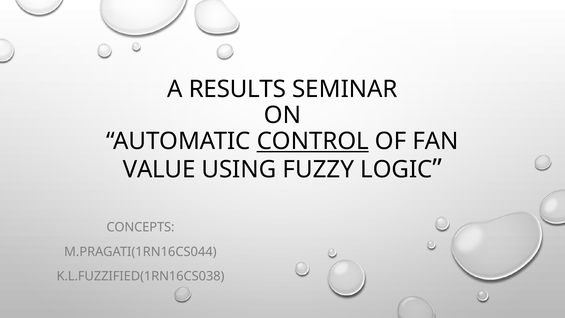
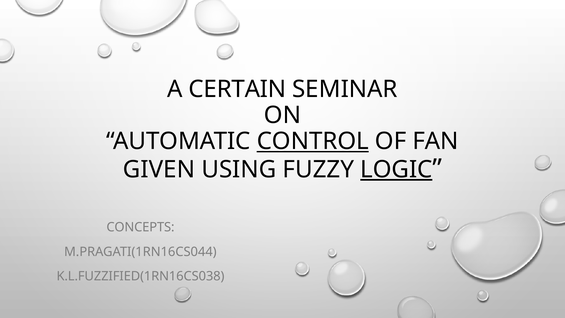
RESULTS: RESULTS -> CERTAIN
VALUE: VALUE -> GIVEN
LOGIC underline: none -> present
